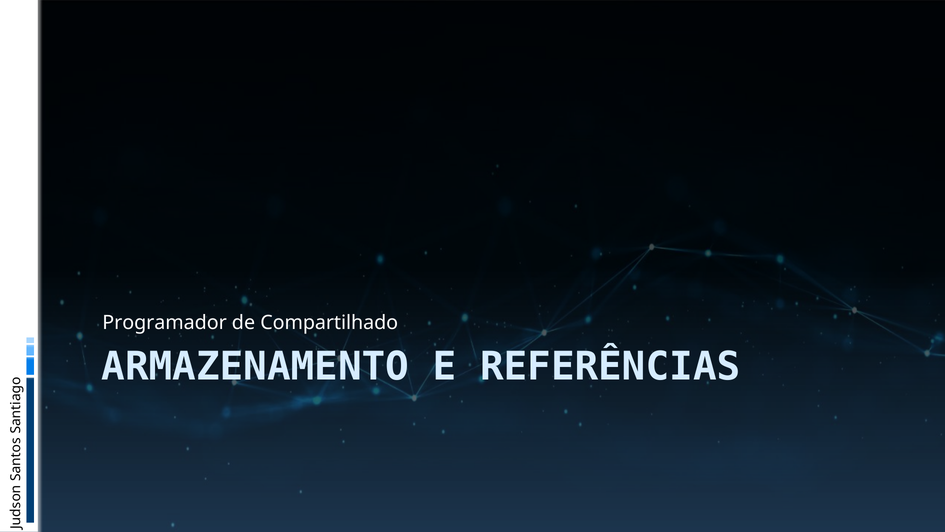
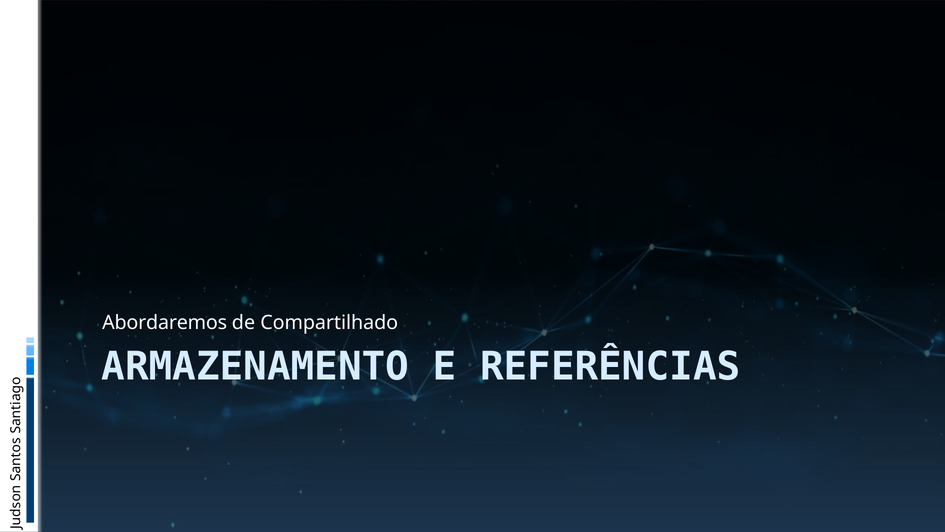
Programador: Programador -> Abordaremos
